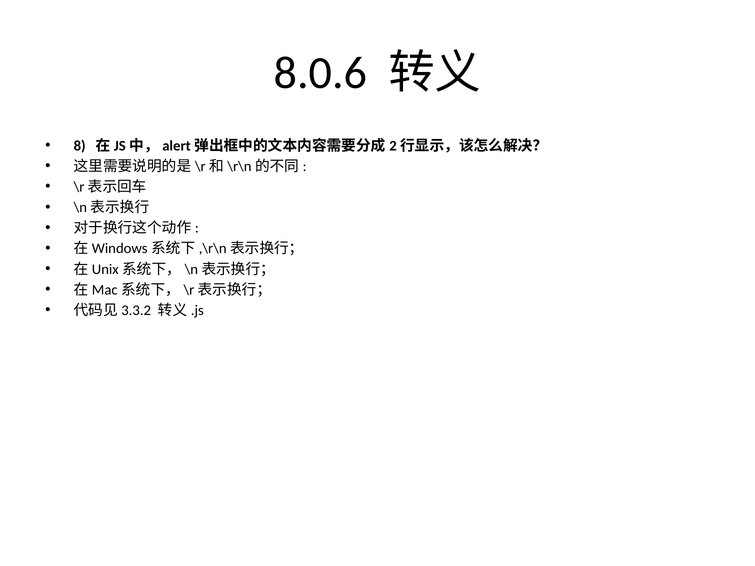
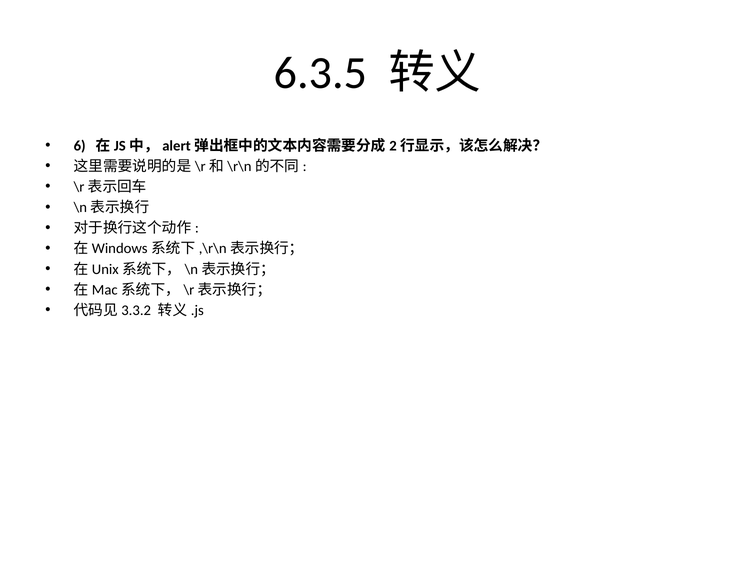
8.0.6: 8.0.6 -> 6.3.5
8: 8 -> 6
